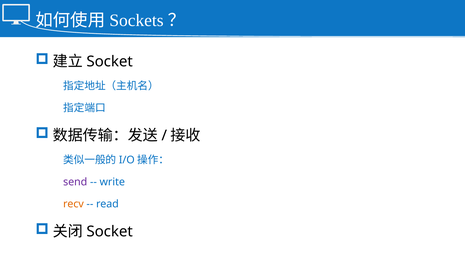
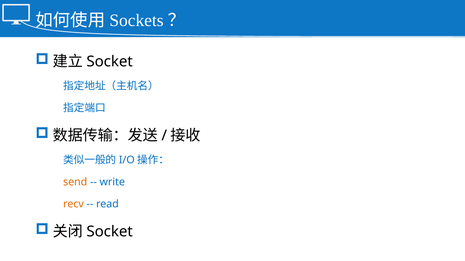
send colour: purple -> orange
